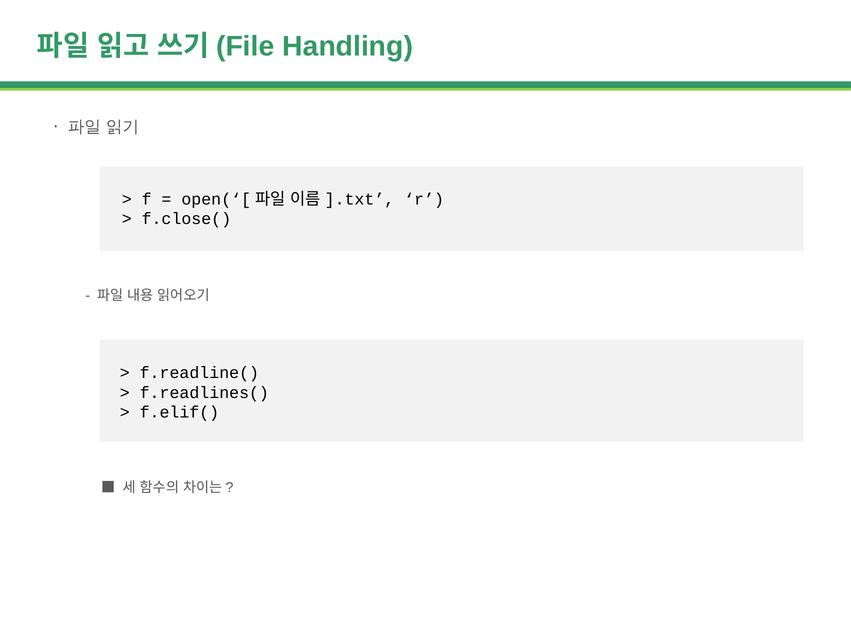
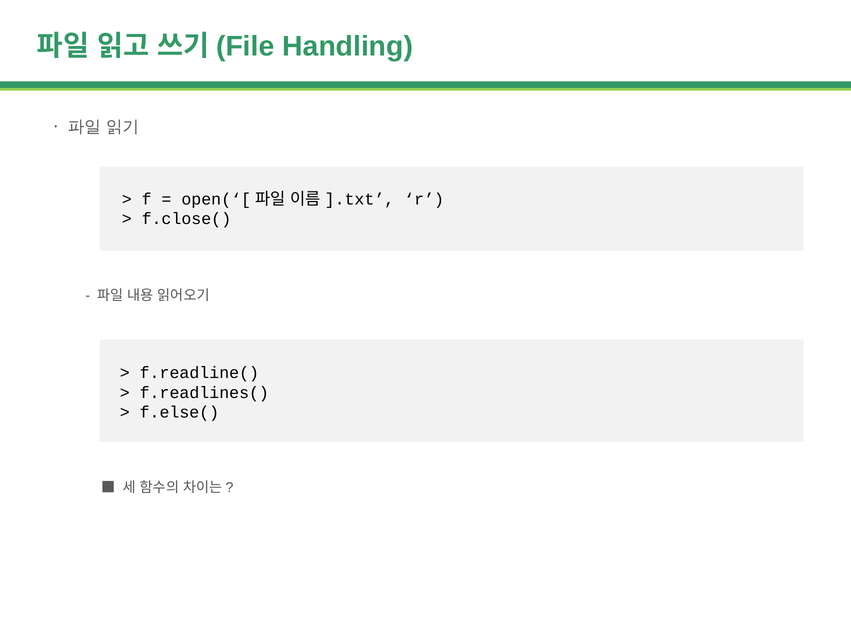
f.elif(: f.elif( -> f.else(
